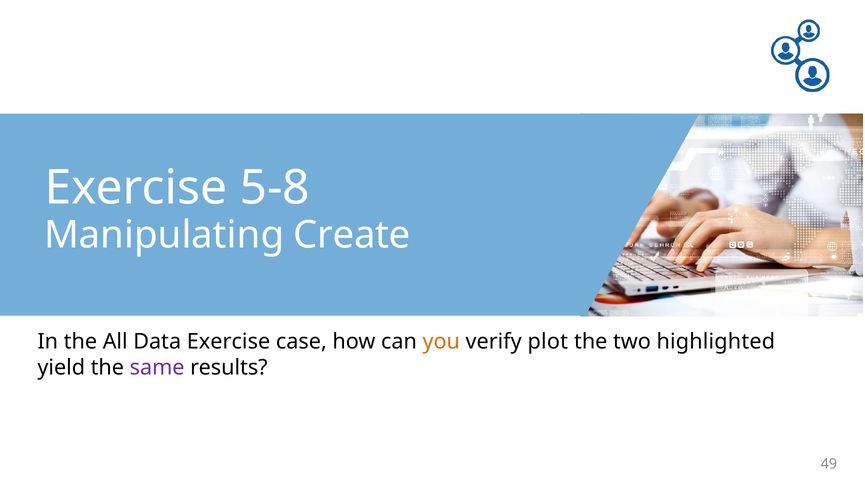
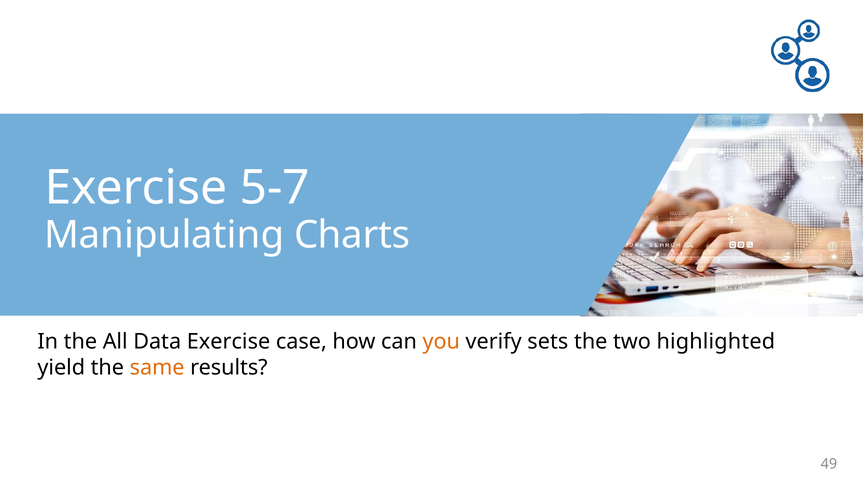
5-8: 5-8 -> 5-7
Create: Create -> Charts
plot: plot -> sets
same colour: purple -> orange
